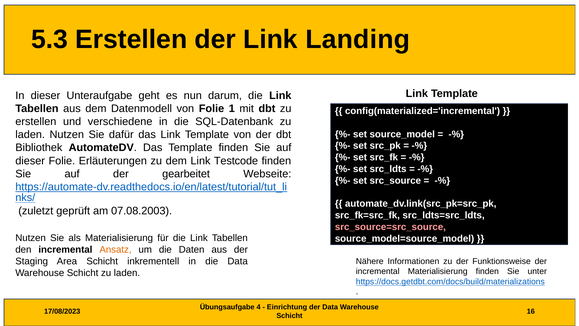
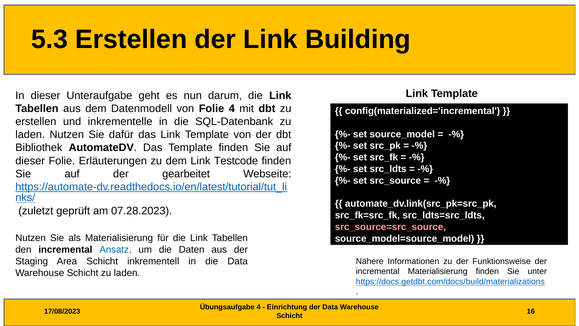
Landing: Landing -> Building
Folie 1: 1 -> 4
verschiedene: verschiedene -> inkrementelle
07.08.2003: 07.08.2003 -> 07.28.2023
Ansatz colour: orange -> blue
